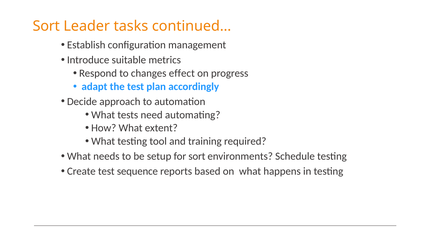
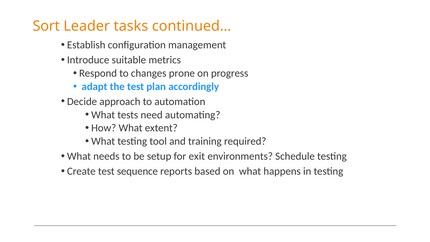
effect: effect -> prone
for sort: sort -> exit
